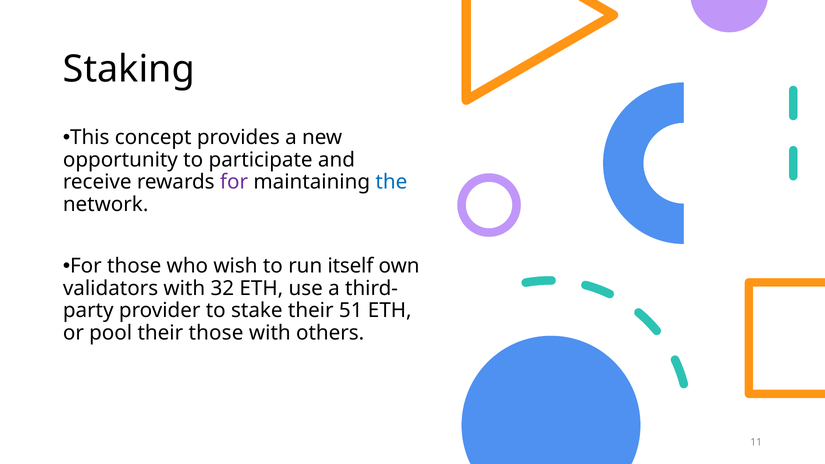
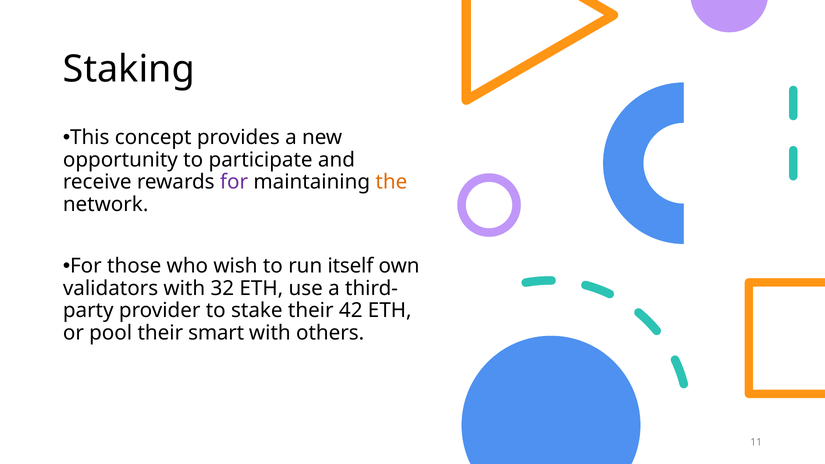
the colour: blue -> orange
51: 51 -> 42
their those: those -> smart
